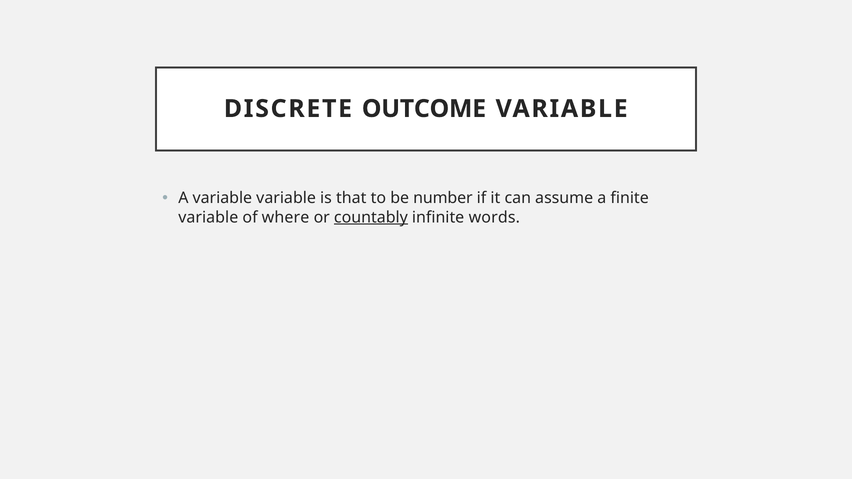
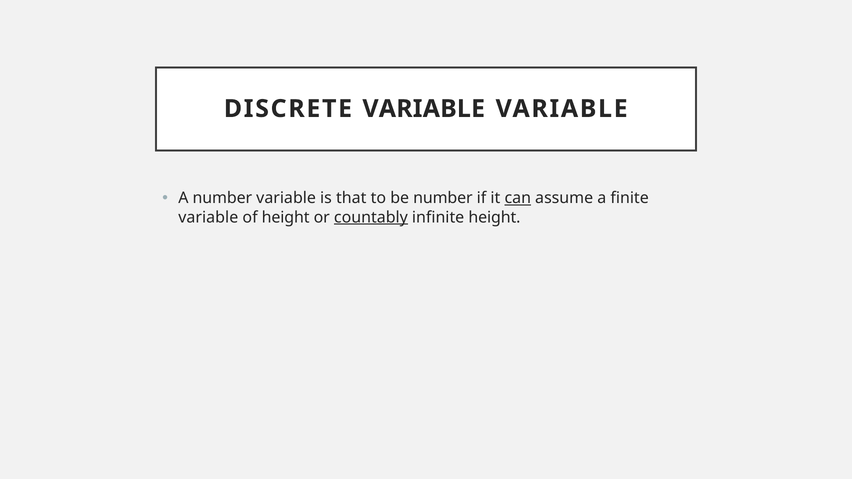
DISCRETE OUTCOME: OUTCOME -> VARIABLE
A variable: variable -> number
can underline: none -> present
of where: where -> height
infinite words: words -> height
